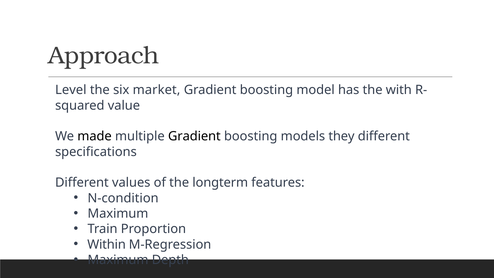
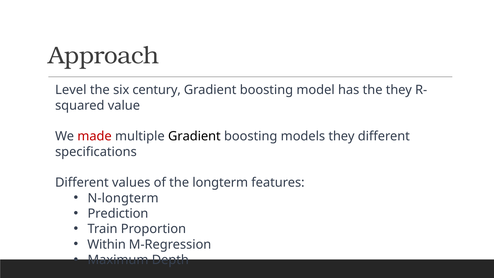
market: market -> century
the with: with -> they
made colour: black -> red
N-condition: N-condition -> N-longterm
Maximum at (118, 213): Maximum -> Prediction
